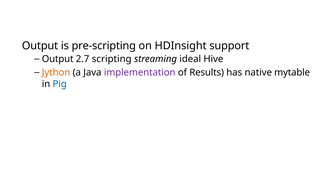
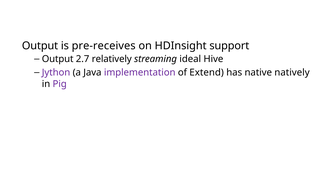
pre-scripting: pre-scripting -> pre-receives
scripting: scripting -> relatively
Jython colour: orange -> purple
Results: Results -> Extend
mytable: mytable -> natively
Pig colour: blue -> purple
